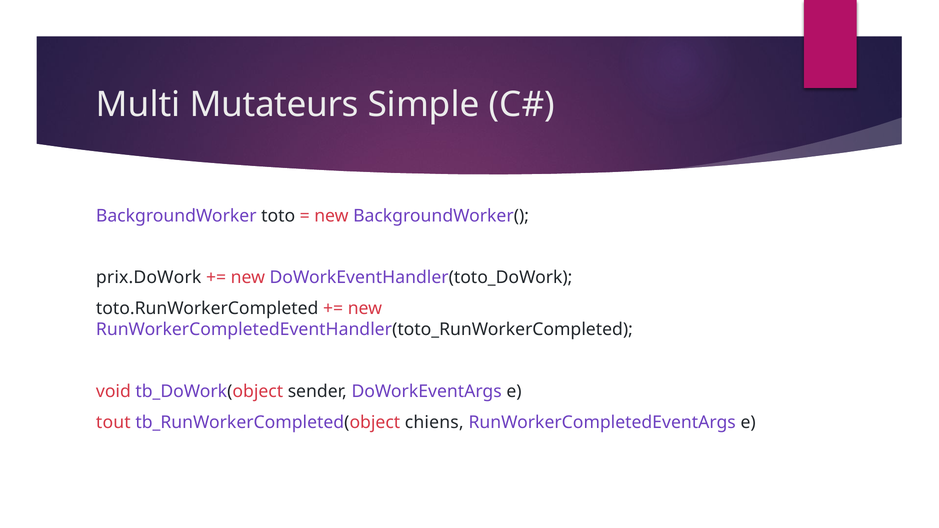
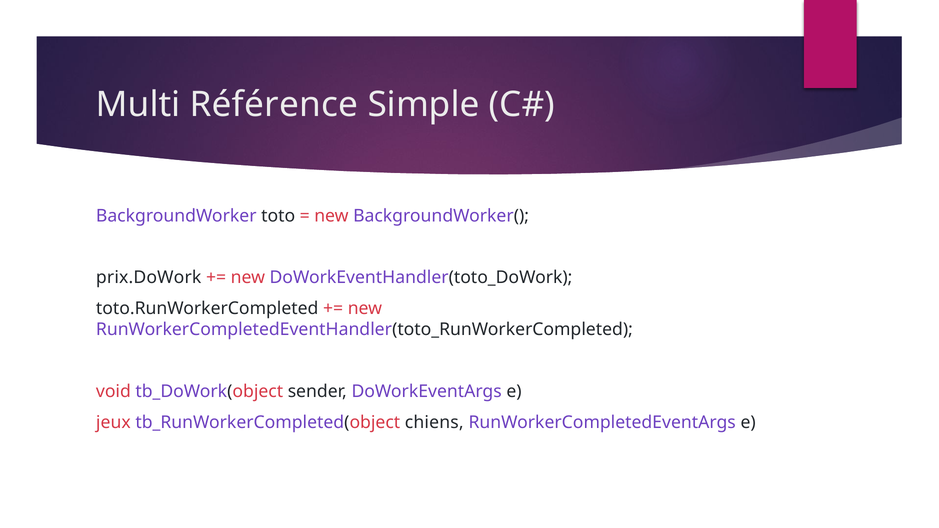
Mutateurs: Mutateurs -> Référence
tout: tout -> jeux
